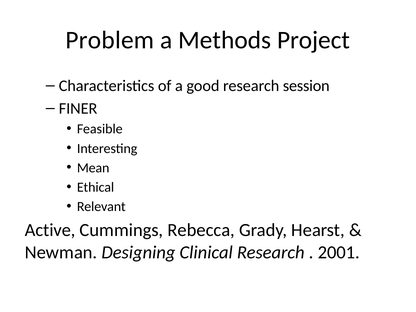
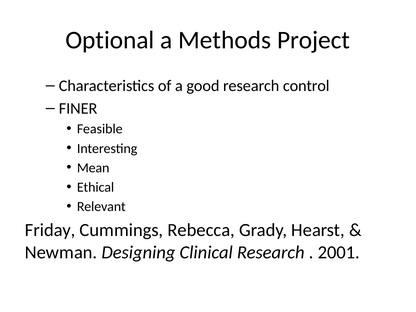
Problem: Problem -> Optional
session: session -> control
Active: Active -> Friday
